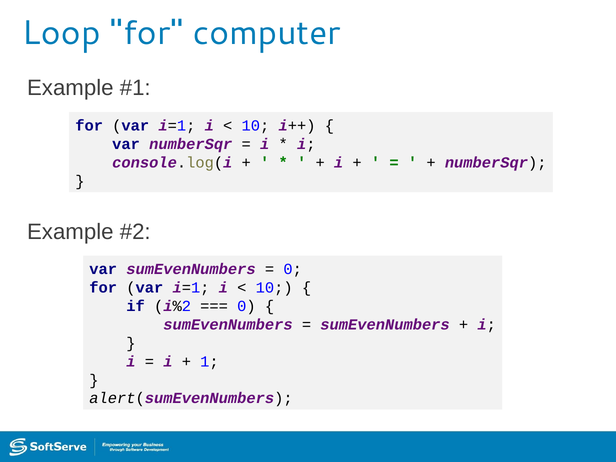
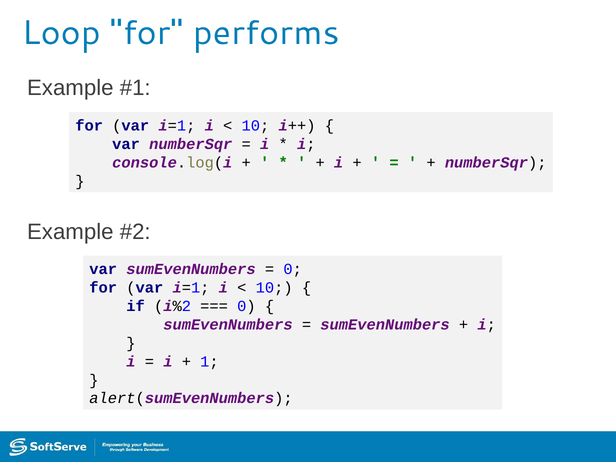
computer: computer -> performs
